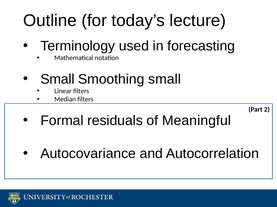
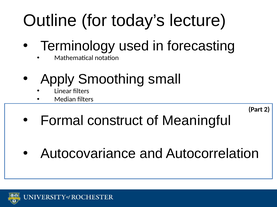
Small at (57, 79): Small -> Apply
residuals: residuals -> construct
